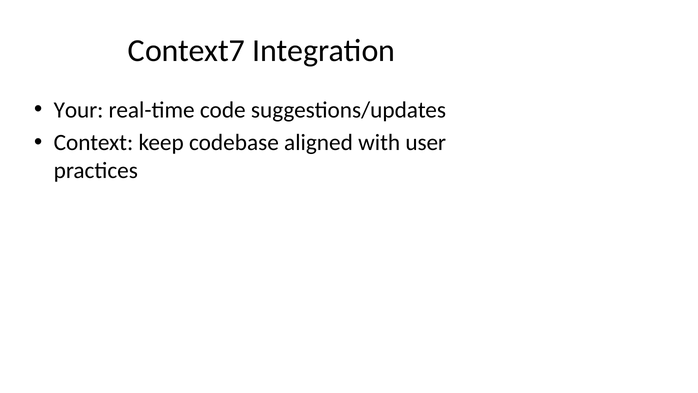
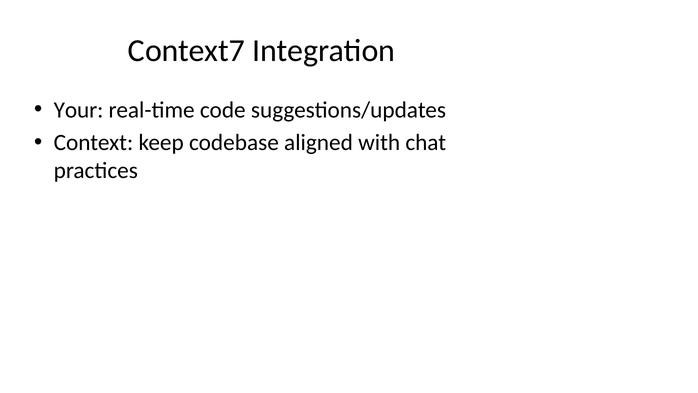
user: user -> chat
